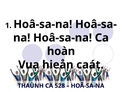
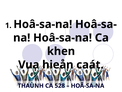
hoàn: hoàn -> khen
